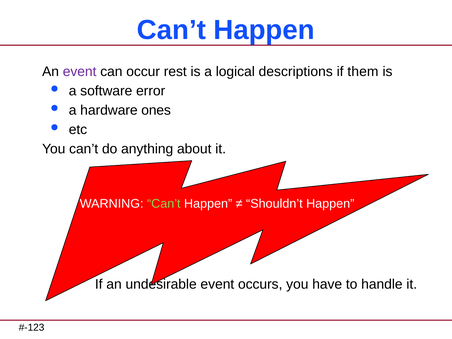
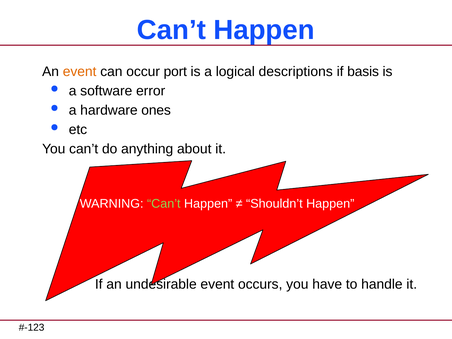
event at (80, 72) colour: purple -> orange
rest: rest -> port
them: them -> basis
